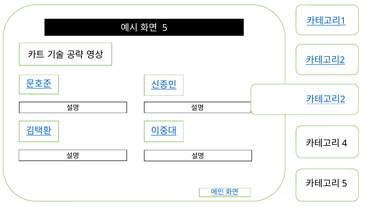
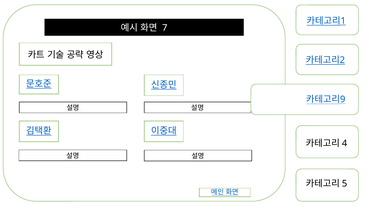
5 at (165, 28): 5 -> 7
2 at (343, 99): 2 -> 9
